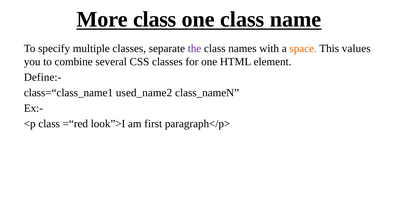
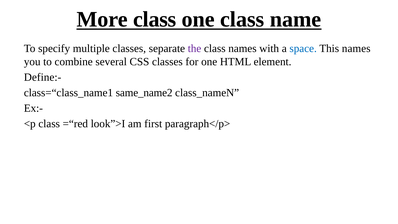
space colour: orange -> blue
This values: values -> names
used_name2: used_name2 -> same_name2
